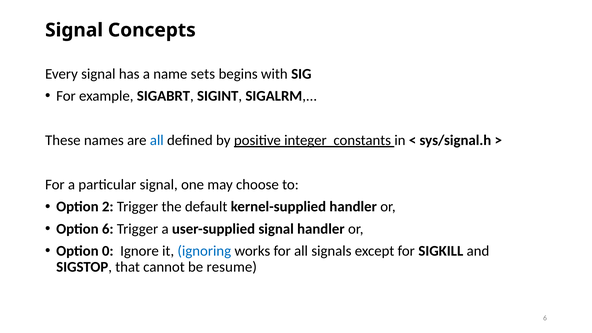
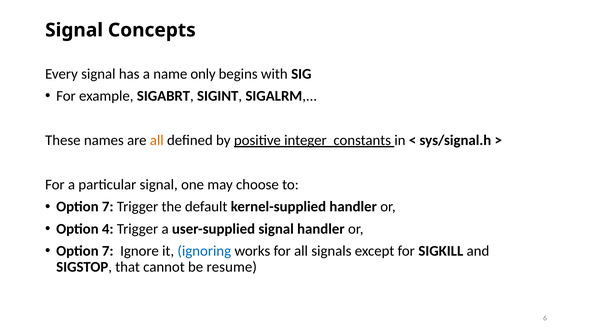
sets: sets -> only
all at (157, 140) colour: blue -> orange
2 at (108, 207): 2 -> 7
Option 6: 6 -> 4
0 at (108, 251): 0 -> 7
